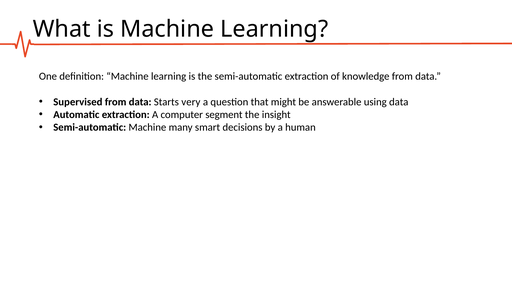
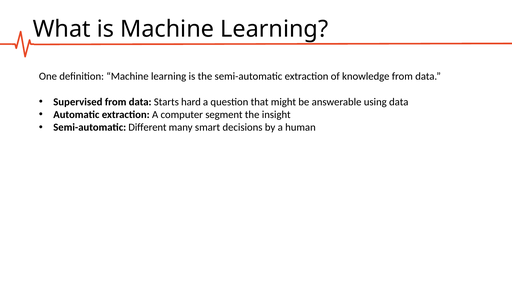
very: very -> hard
Semi-automatic Machine: Machine -> Different
